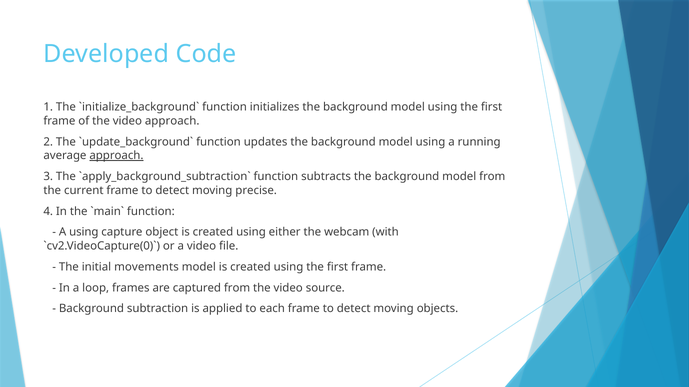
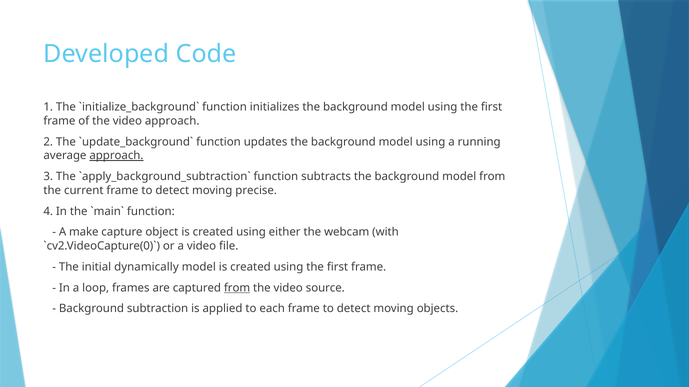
A using: using -> make
movements: movements -> dynamically
from at (237, 288) underline: none -> present
